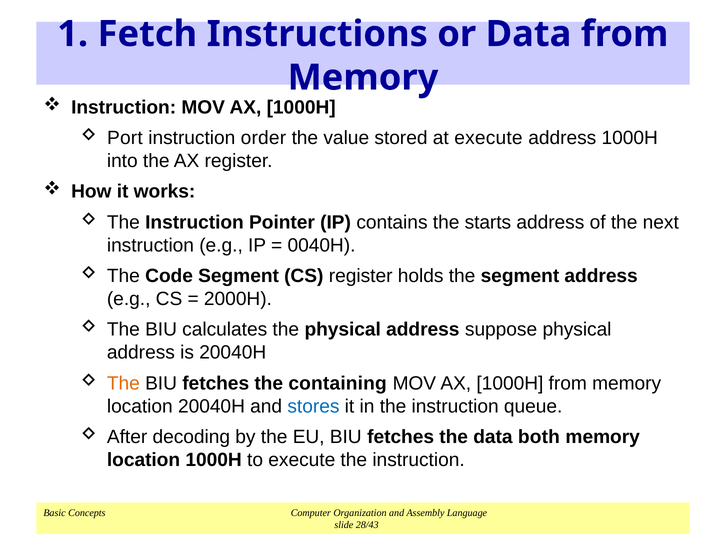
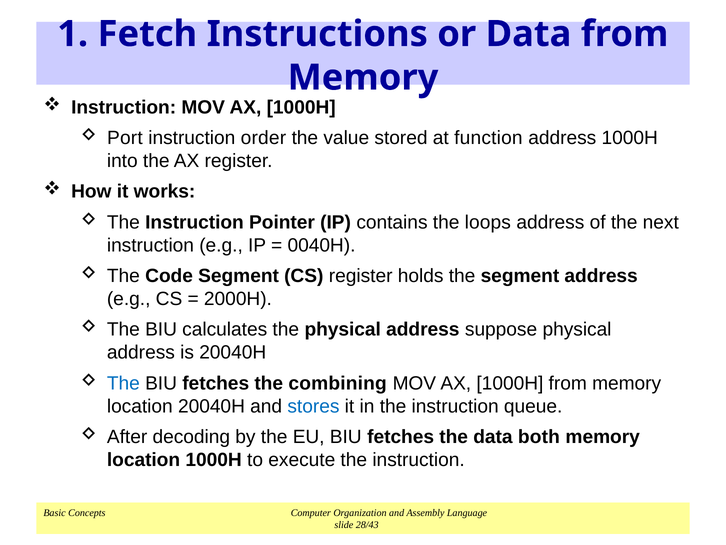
at execute: execute -> function
starts: starts -> loops
The at (123, 383) colour: orange -> blue
containing: containing -> combining
